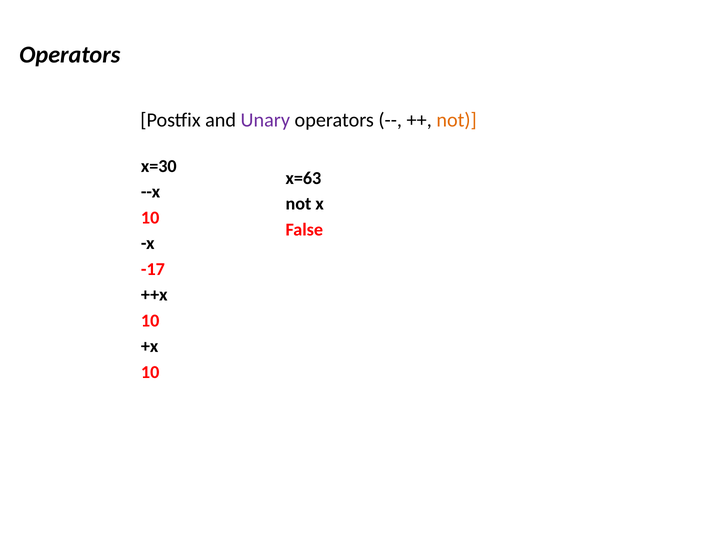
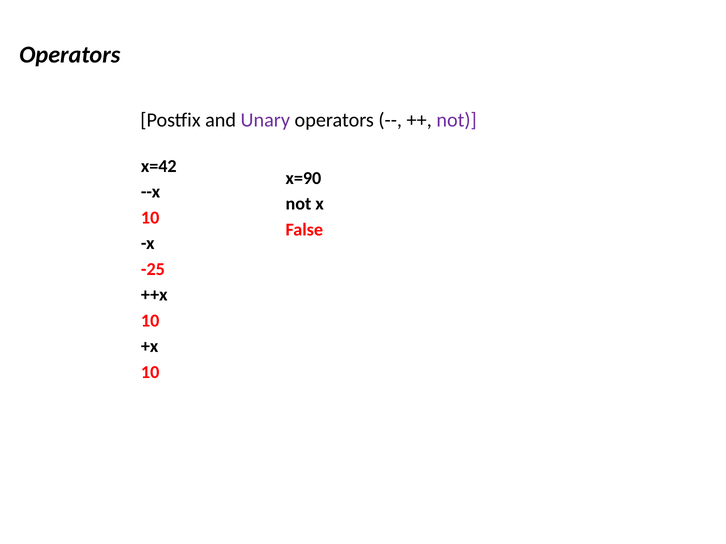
not at (457, 120) colour: orange -> purple
x=30: x=30 -> x=42
x=63: x=63 -> x=90
-17: -17 -> -25
